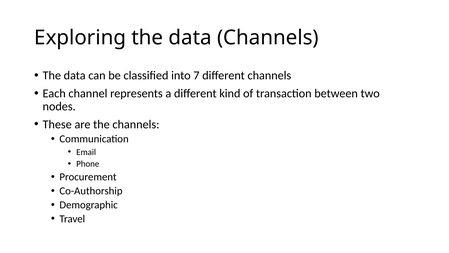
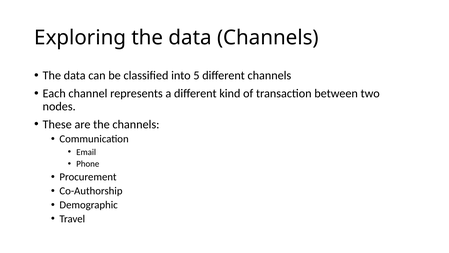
7: 7 -> 5
